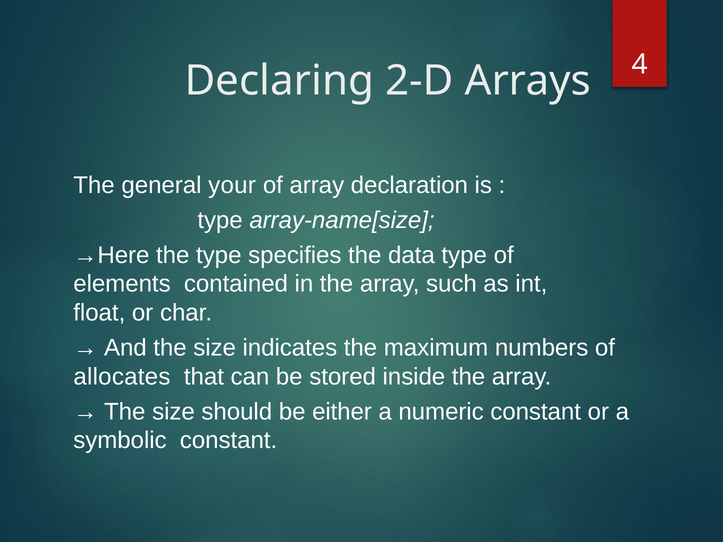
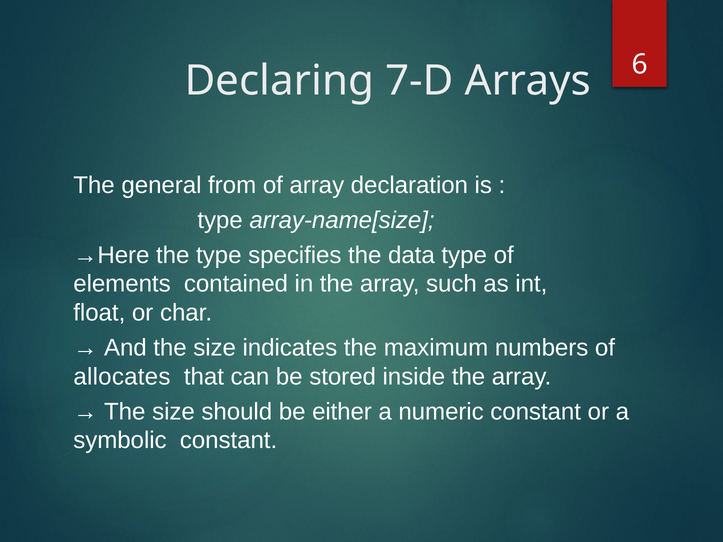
2-D: 2-D -> 7-D
4: 4 -> 6
your: your -> from
